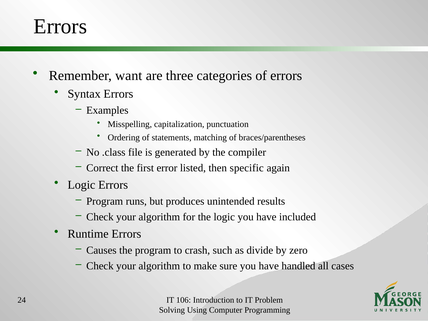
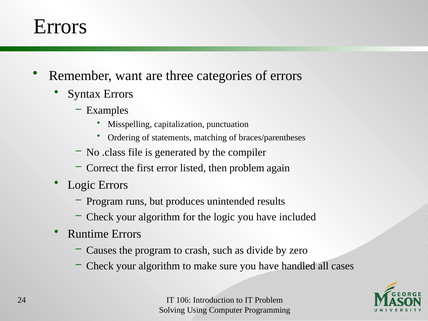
then specific: specific -> problem
